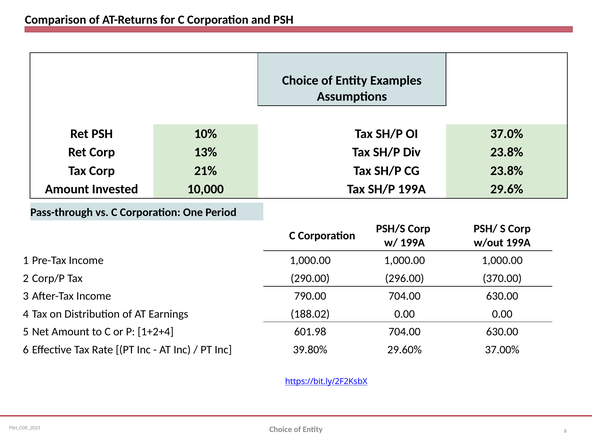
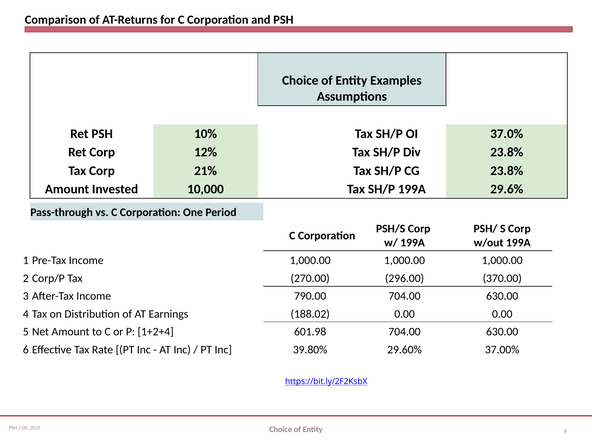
13%: 13% -> 12%
290.00: 290.00 -> 270.00
